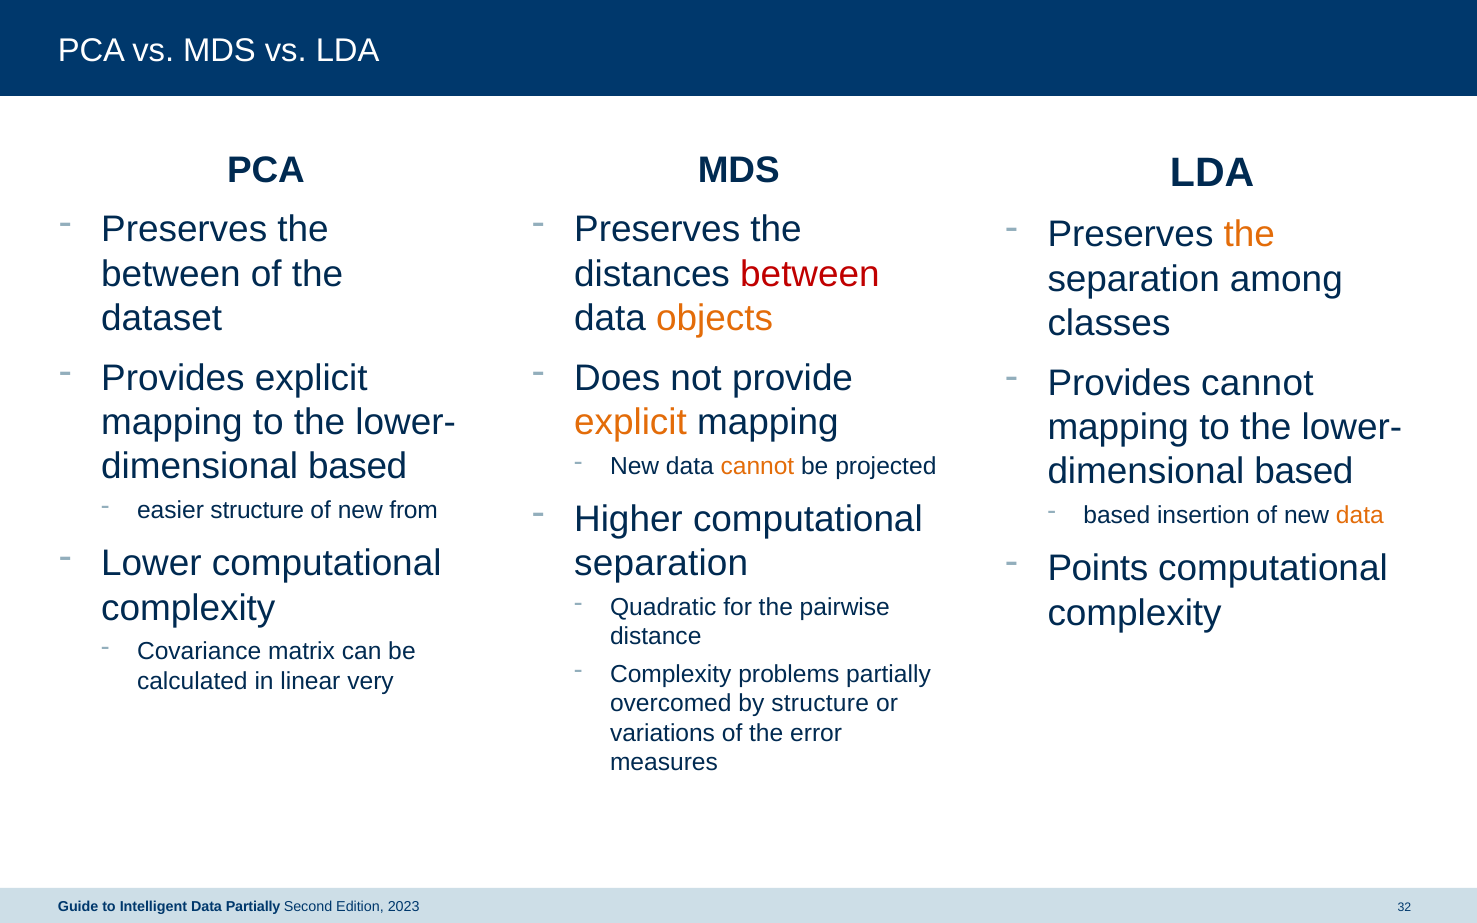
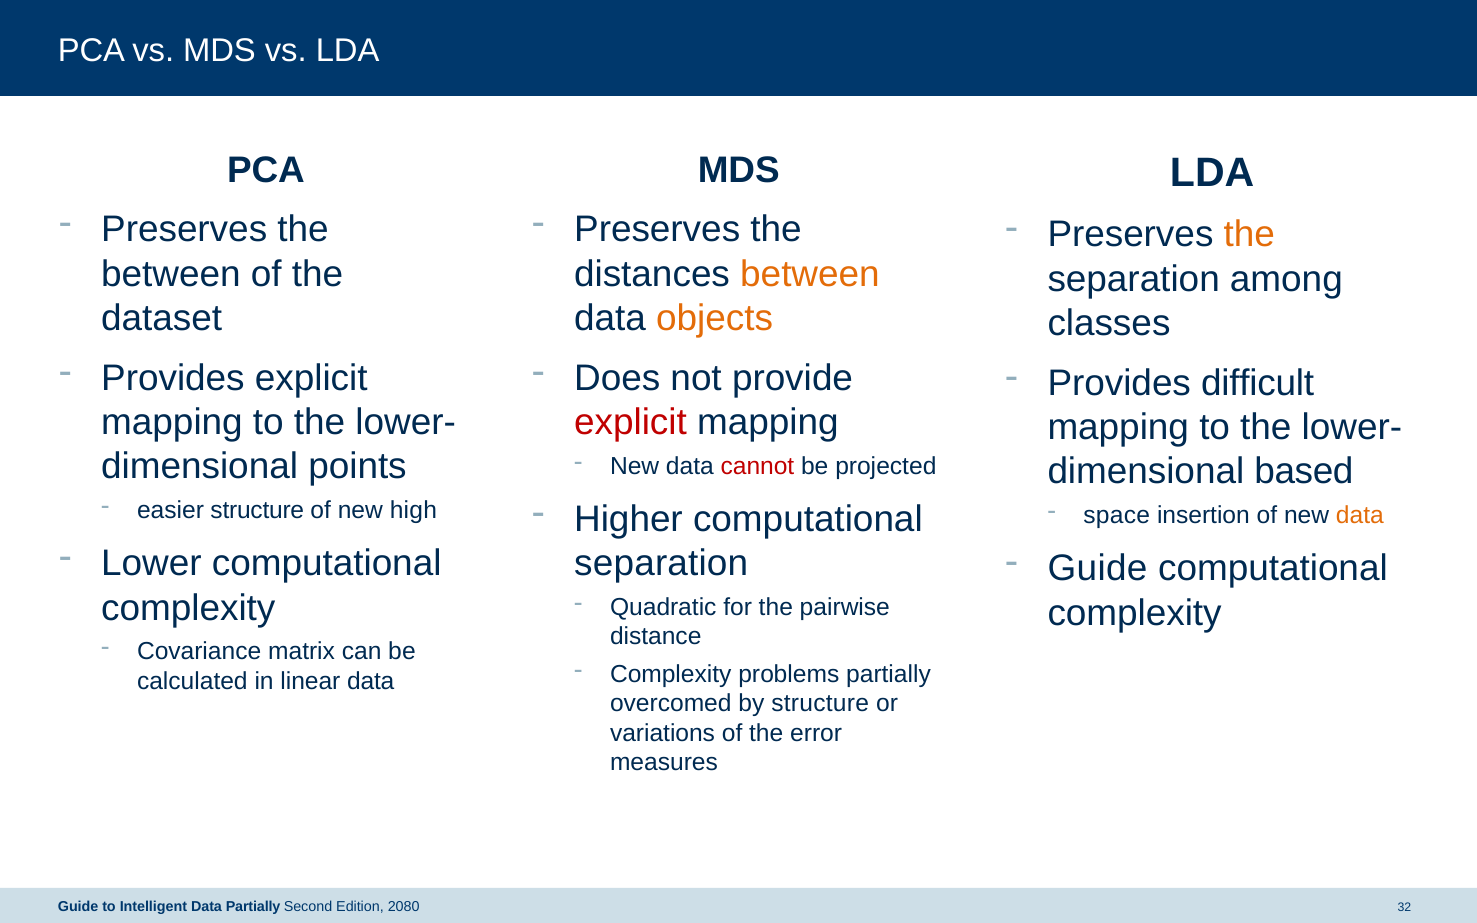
between at (810, 274) colour: red -> orange
Provides cannot: cannot -> difficult
explicit at (631, 422) colour: orange -> red
based at (358, 467): based -> points
cannot at (757, 466) colour: orange -> red
from: from -> high
based at (1117, 515): based -> space
Points at (1098, 569): Points -> Guide
linear very: very -> data
2023: 2023 -> 2080
